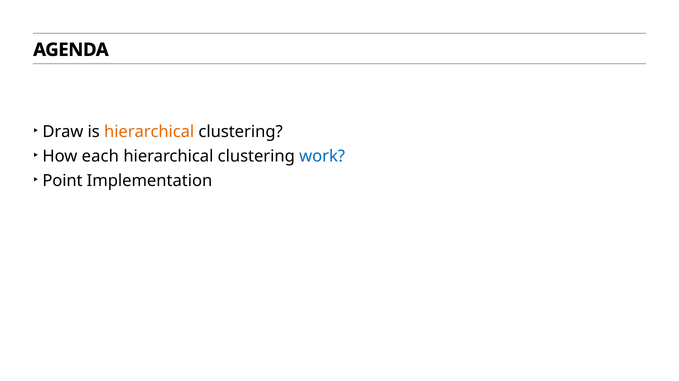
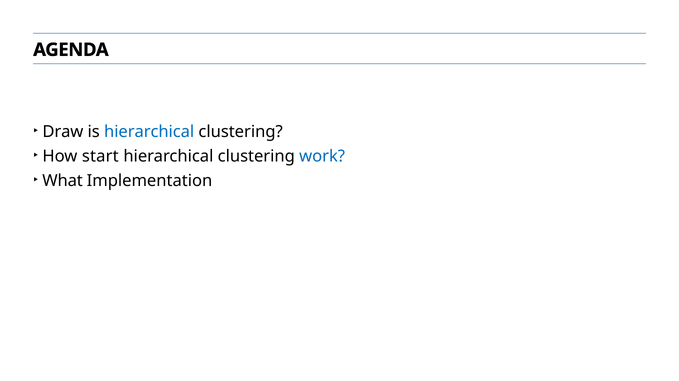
hierarchical at (149, 132) colour: orange -> blue
each: each -> start
Point: Point -> What
